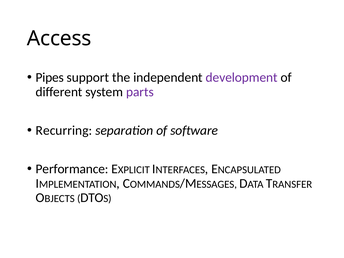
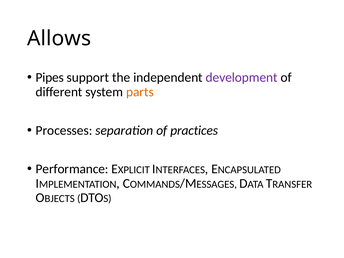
Access: Access -> Allows
parts colour: purple -> orange
Recurring: Recurring -> Processes
software: software -> practices
